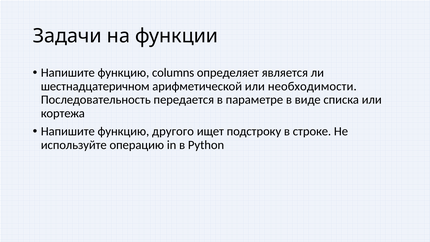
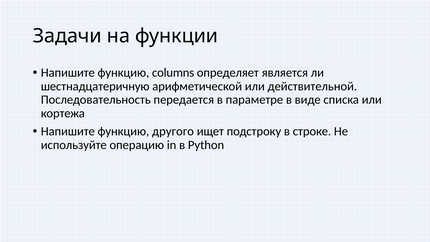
шестнадцатеричном: шестнадцатеричном -> шестнадцатеричную
необходимости: необходимости -> действительной
